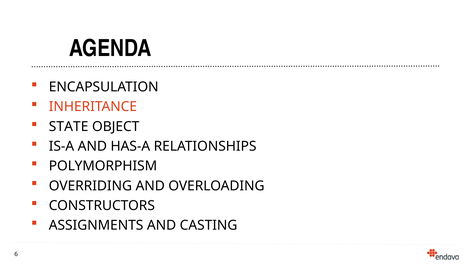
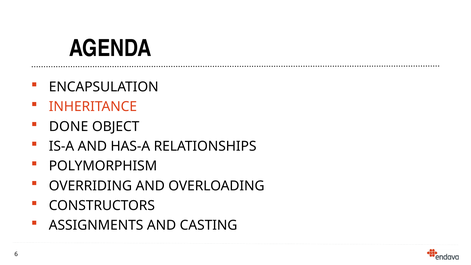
STATE: STATE -> DONE
